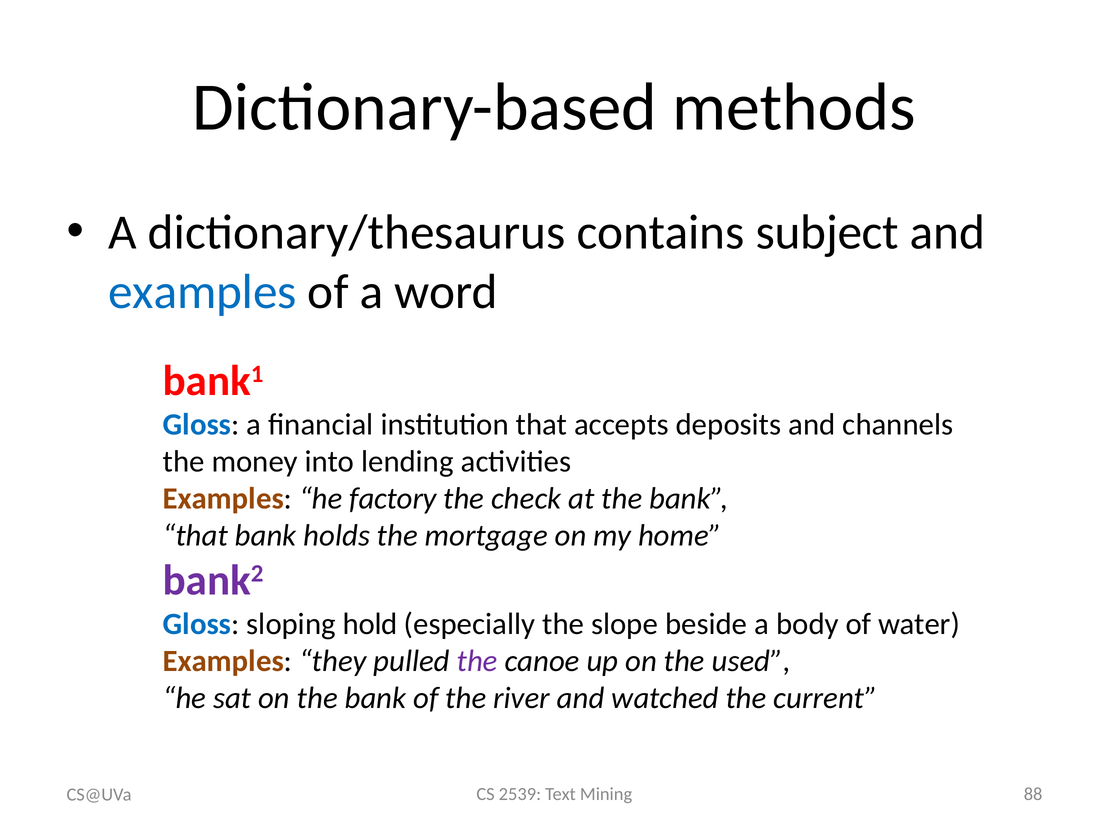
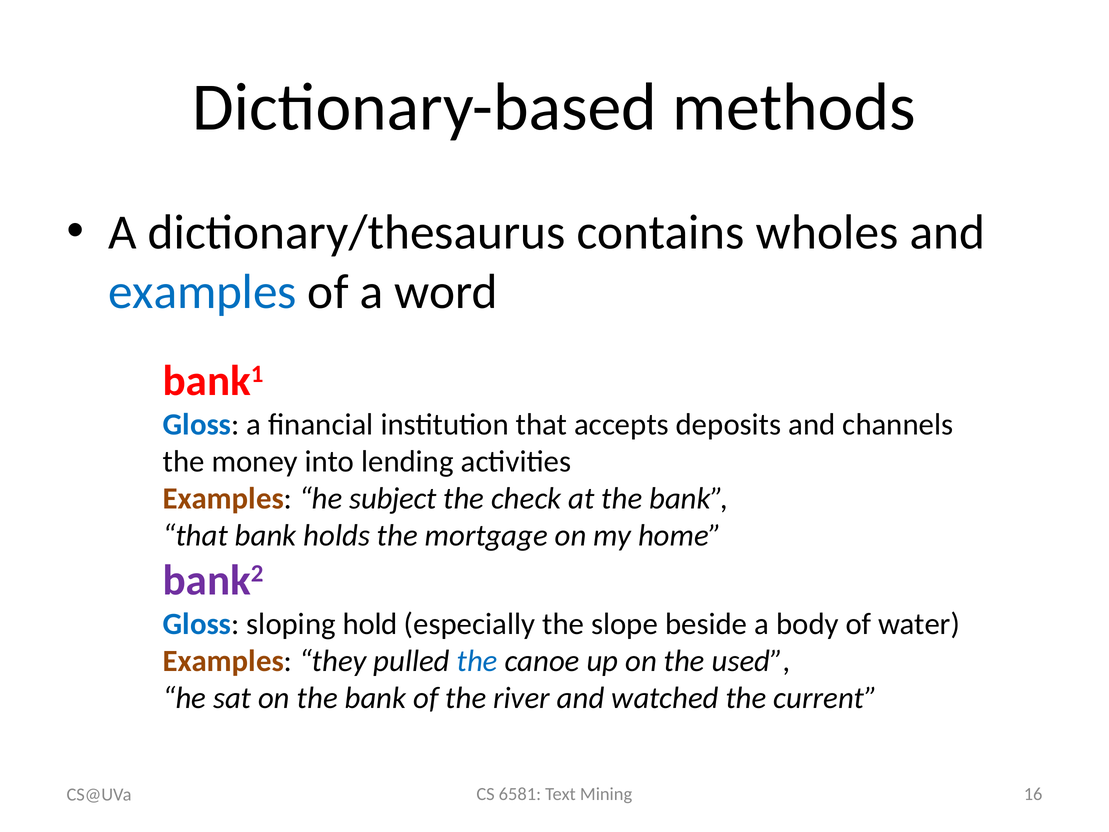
subject: subject -> wholes
factory: factory -> subject
the at (477, 661) colour: purple -> blue
2539: 2539 -> 6581
88: 88 -> 16
